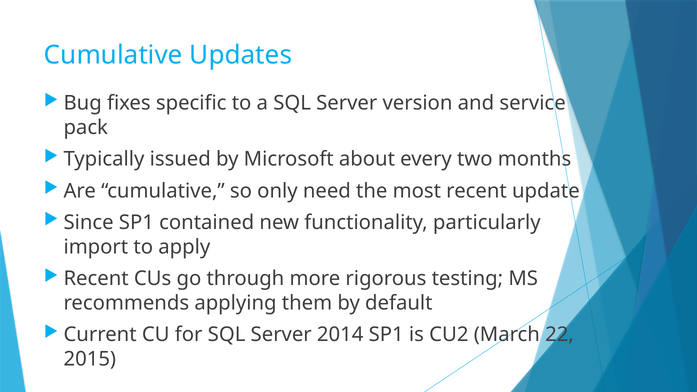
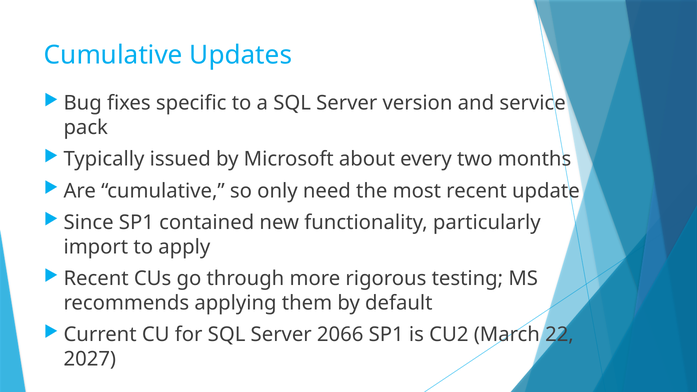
2014: 2014 -> 2066
2015: 2015 -> 2027
